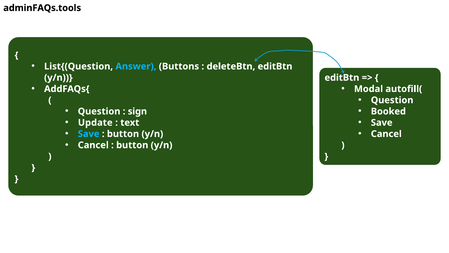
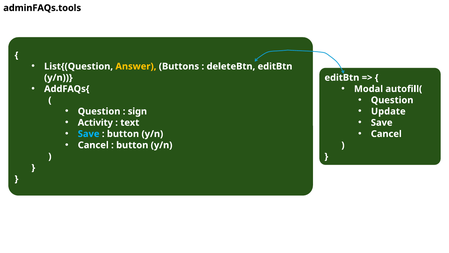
Answer colour: light blue -> yellow
Booked: Booked -> Update
Update: Update -> Activity
